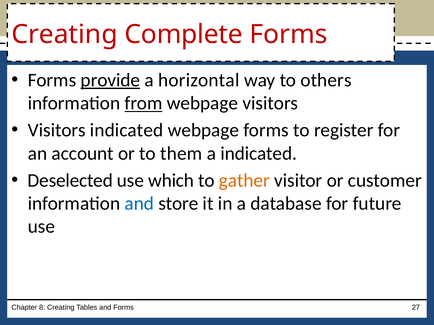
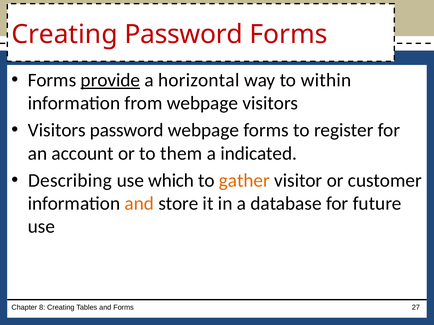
Creating Complete: Complete -> Password
others: others -> within
from underline: present -> none
Visitors indicated: indicated -> password
Deselected: Deselected -> Describing
and at (139, 204) colour: blue -> orange
